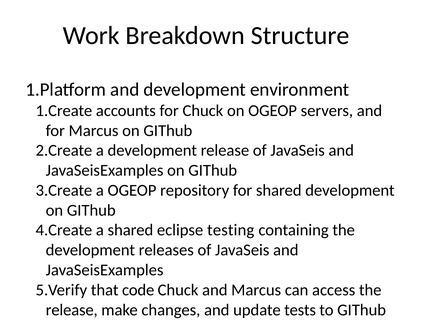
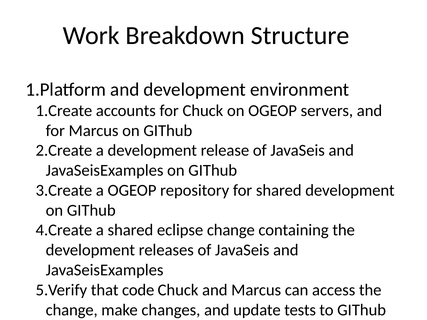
eclipse testing: testing -> change
release at (72, 310): release -> change
